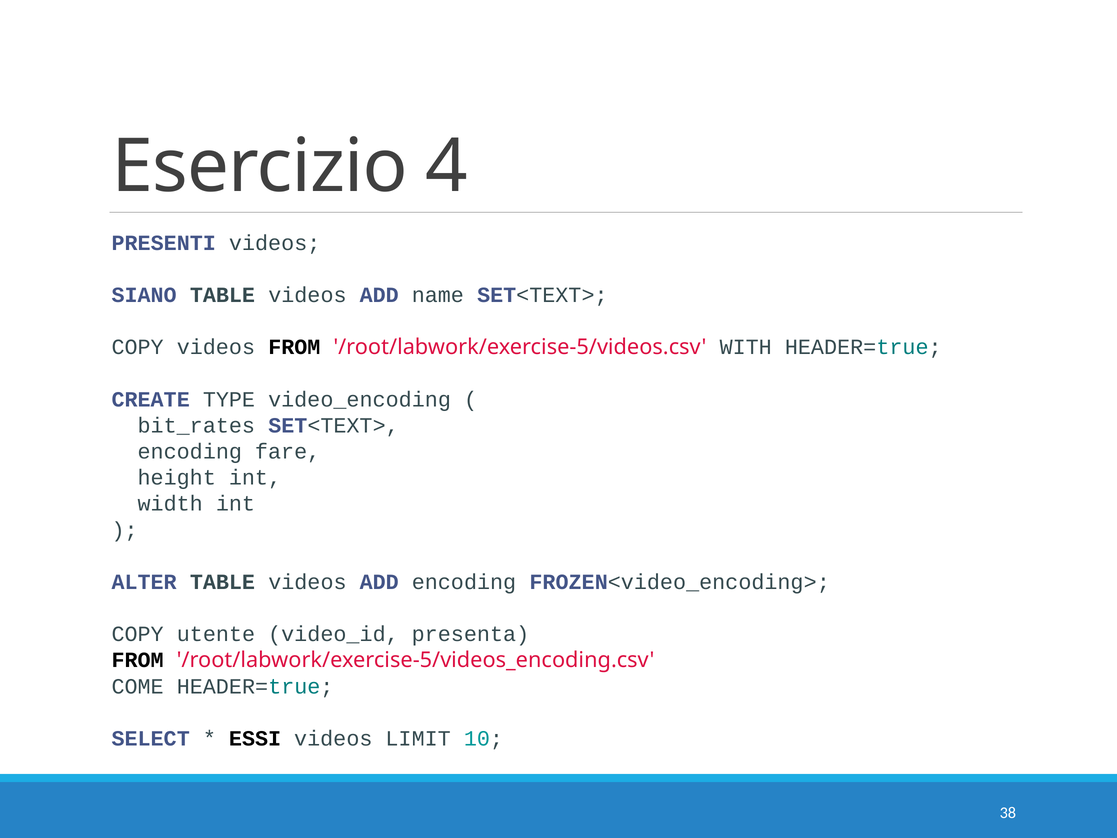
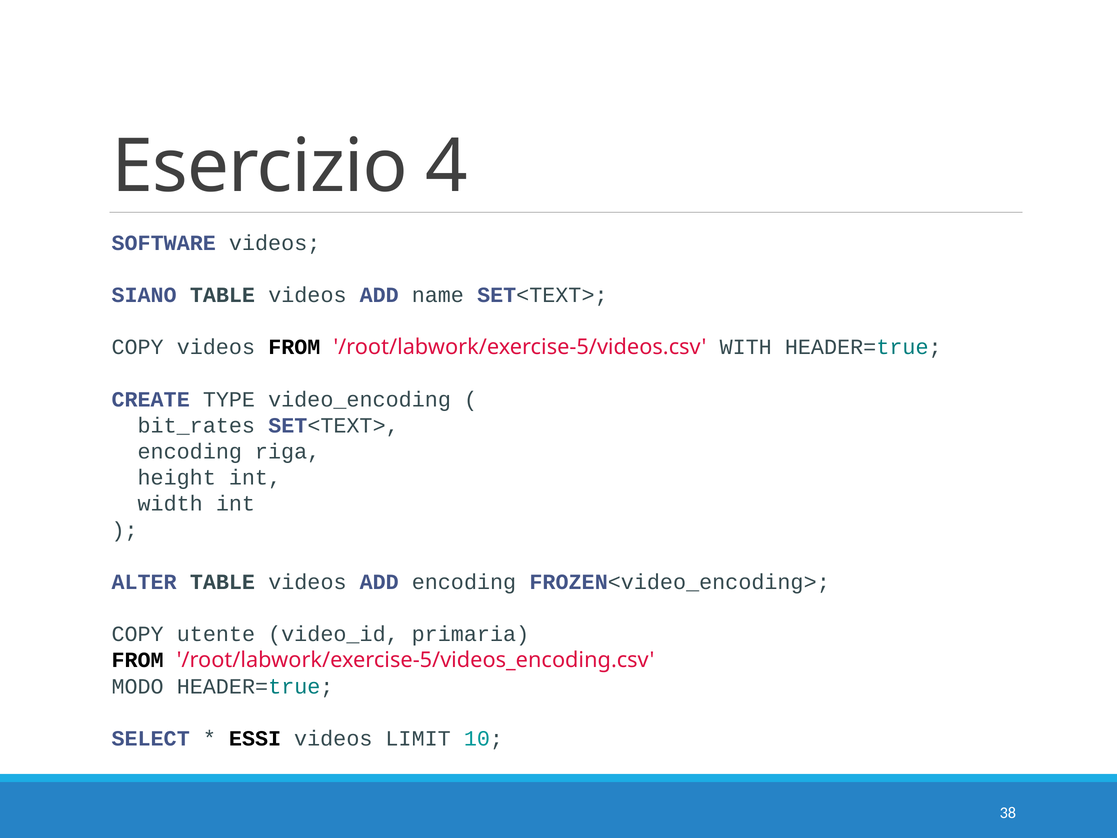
PRESENTI: PRESENTI -> SOFTWARE
fare: fare -> riga
presenta: presenta -> primaria
COME: COME -> MODO
